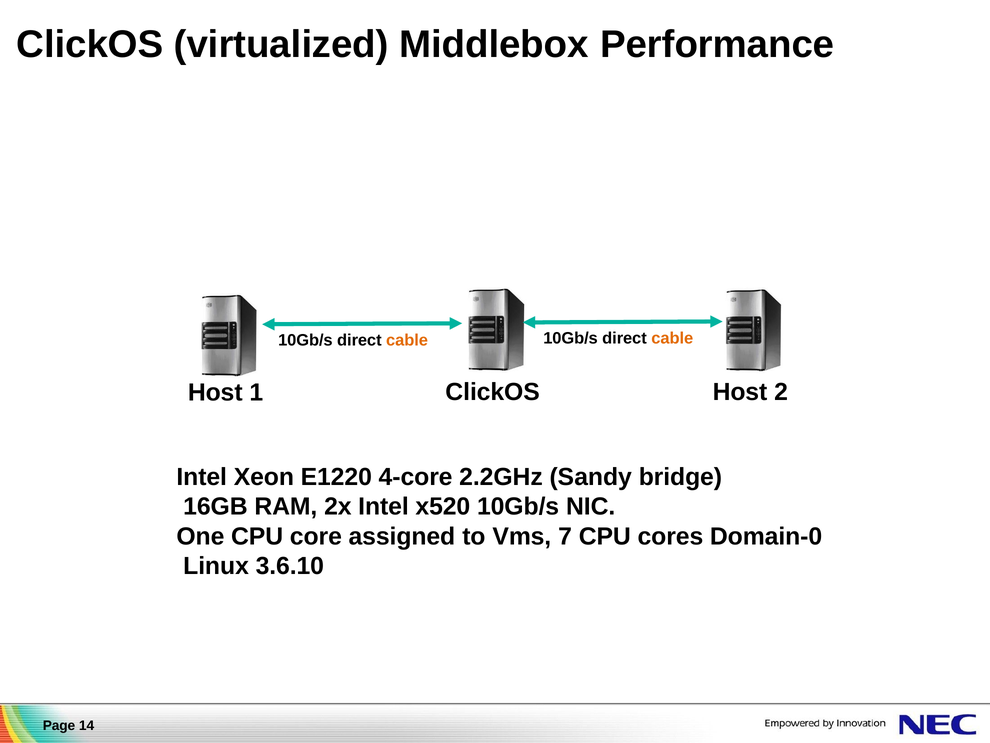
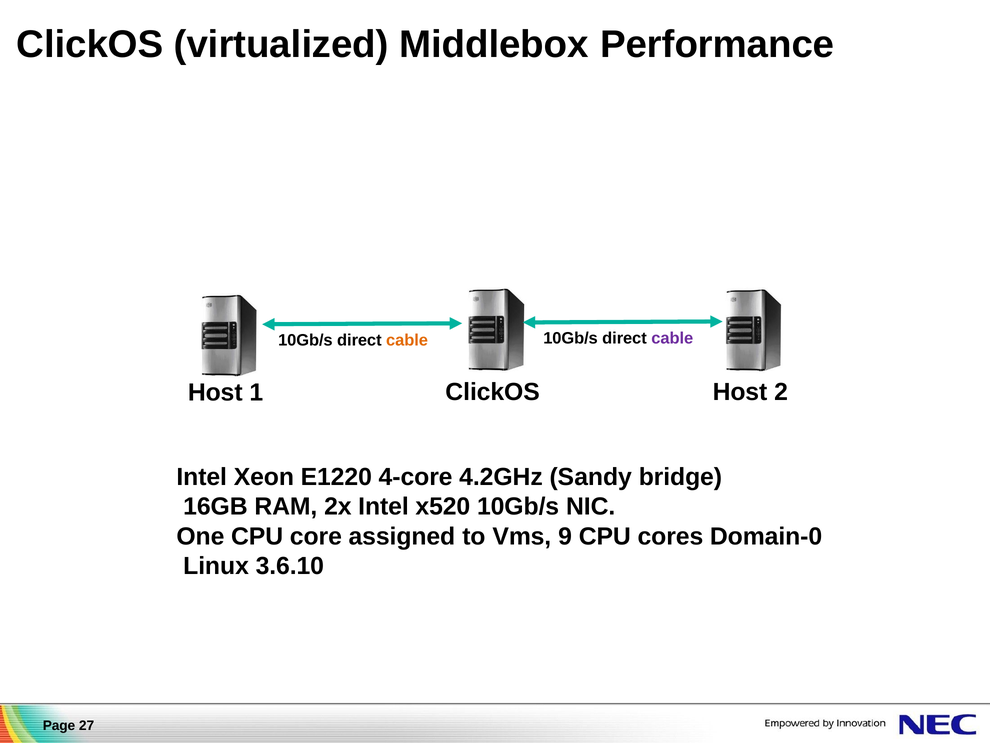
cable at (672, 338) colour: orange -> purple
2.2GHz: 2.2GHz -> 4.2GHz
7: 7 -> 9
14: 14 -> 27
